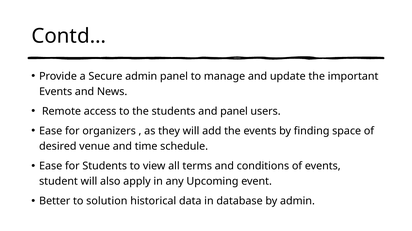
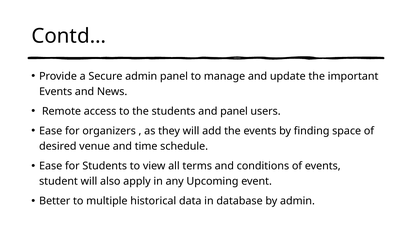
solution: solution -> multiple
